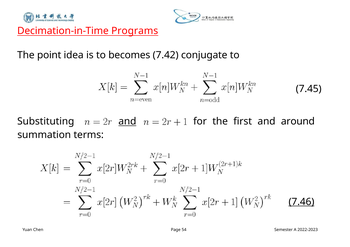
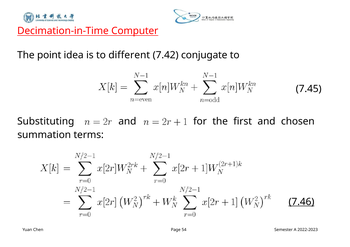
Programs: Programs -> Computer
becomes: becomes -> different
and at (127, 122) underline: present -> none
around: around -> chosen
